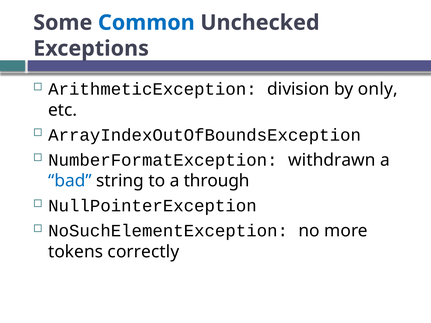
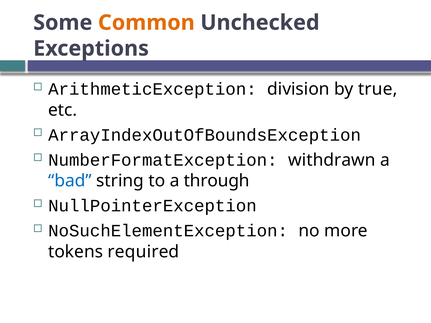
Common colour: blue -> orange
only: only -> true
correctly: correctly -> required
